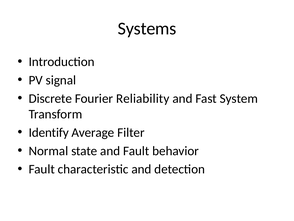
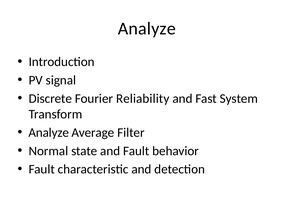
Systems at (147, 28): Systems -> Analyze
Identify at (49, 132): Identify -> Analyze
